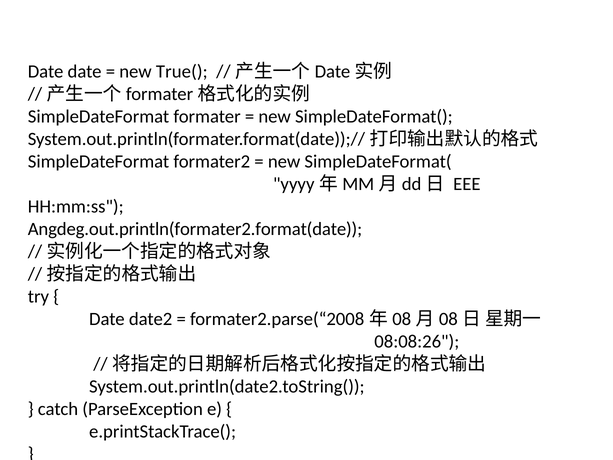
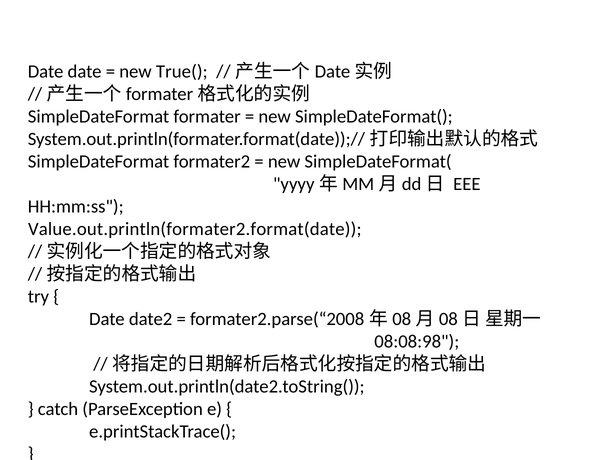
Angdeg.out.println(formater2.format(date: Angdeg.out.println(formater2.format(date -> Value.out.println(formater2.format(date
08:08:26: 08:08:26 -> 08:08:98
